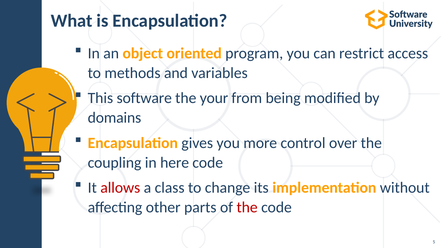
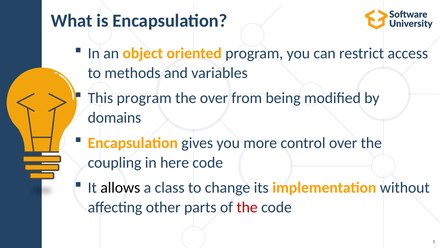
This software: software -> program
the your: your -> over
allows colour: red -> black
